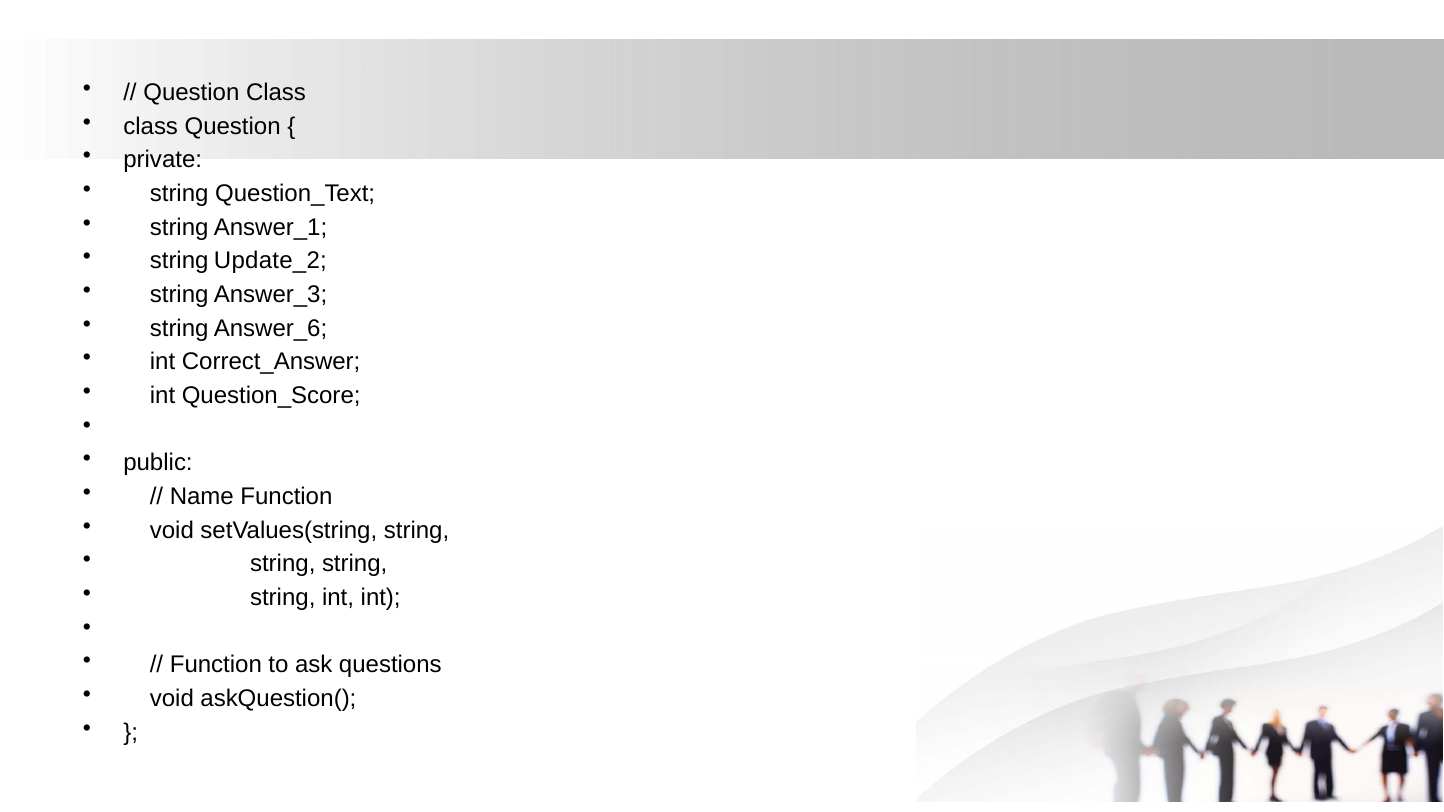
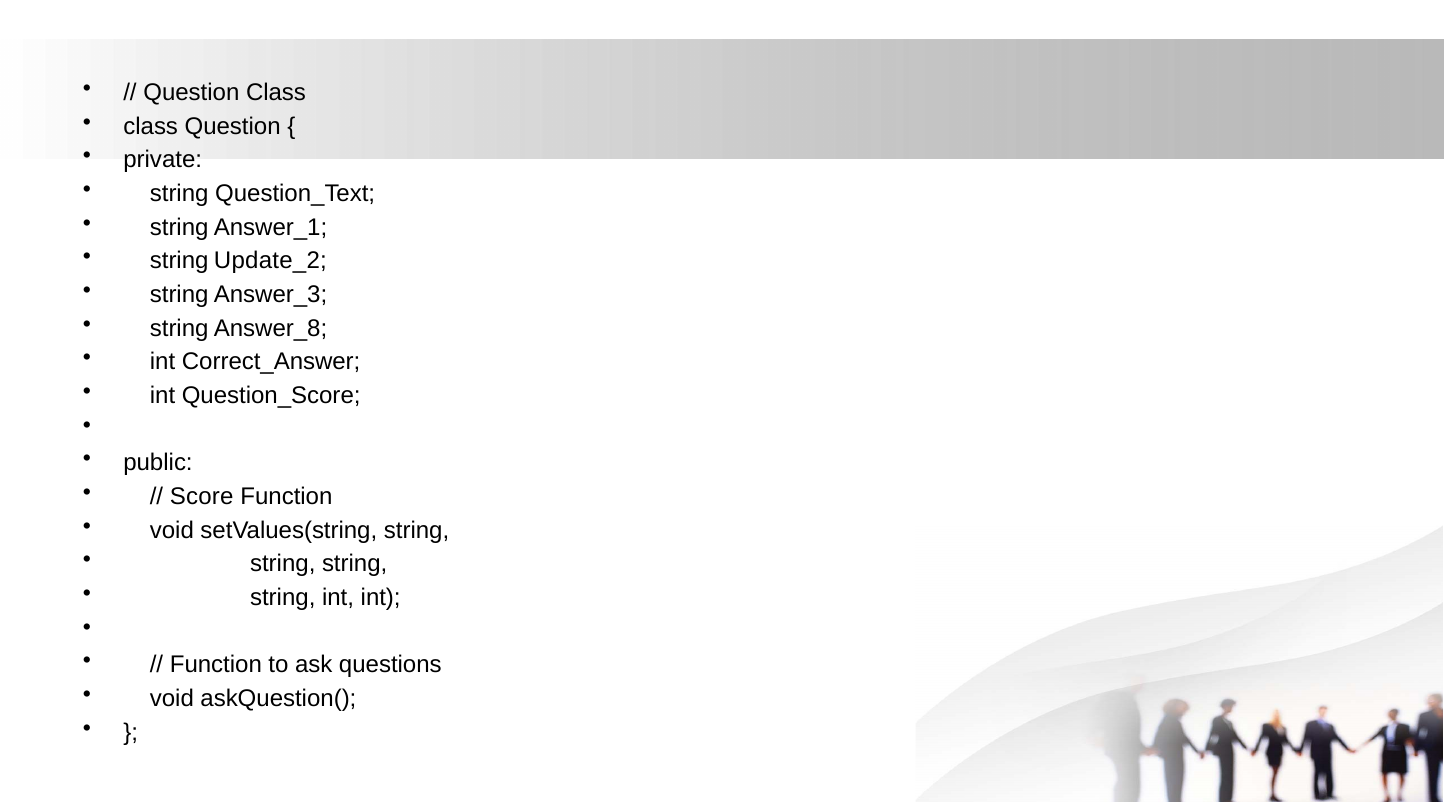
Answer_6: Answer_6 -> Answer_8
Name: Name -> Score
